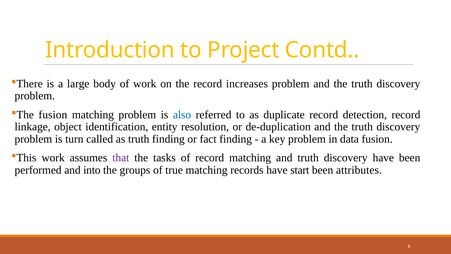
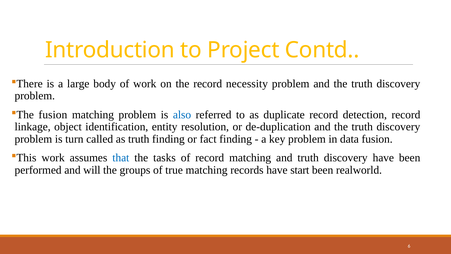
increases: increases -> necessity
that colour: purple -> blue
into: into -> will
attributes: attributes -> realworld
